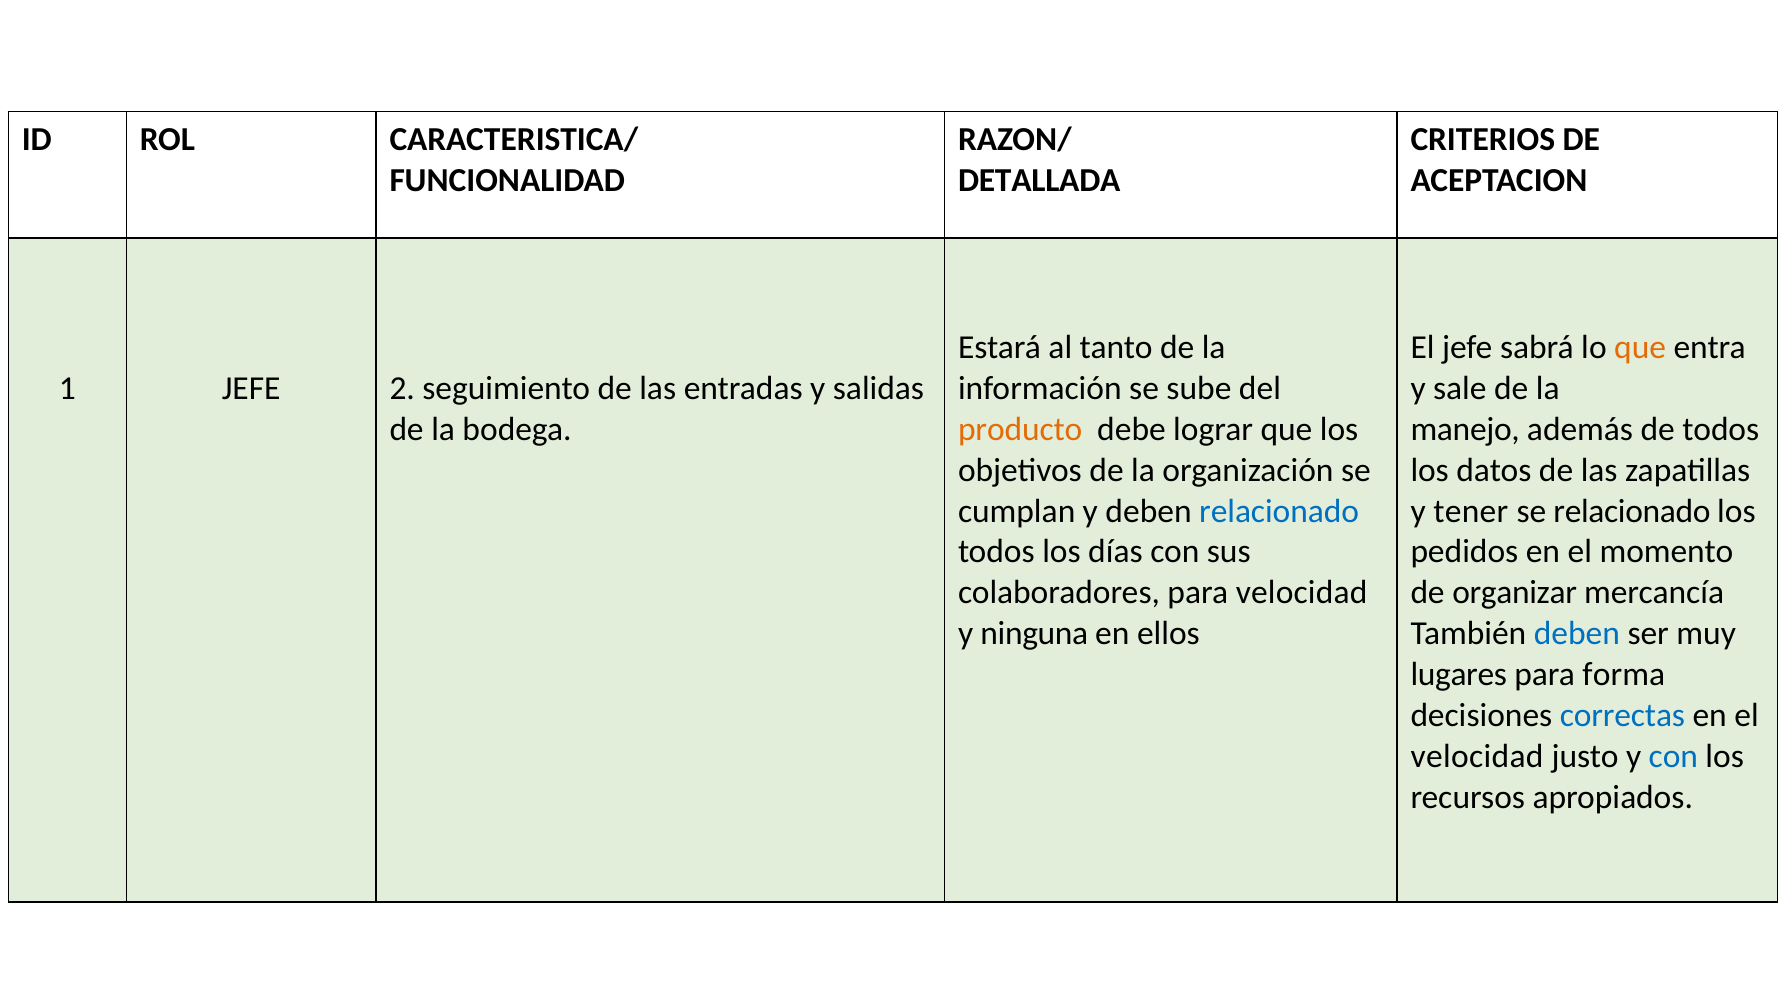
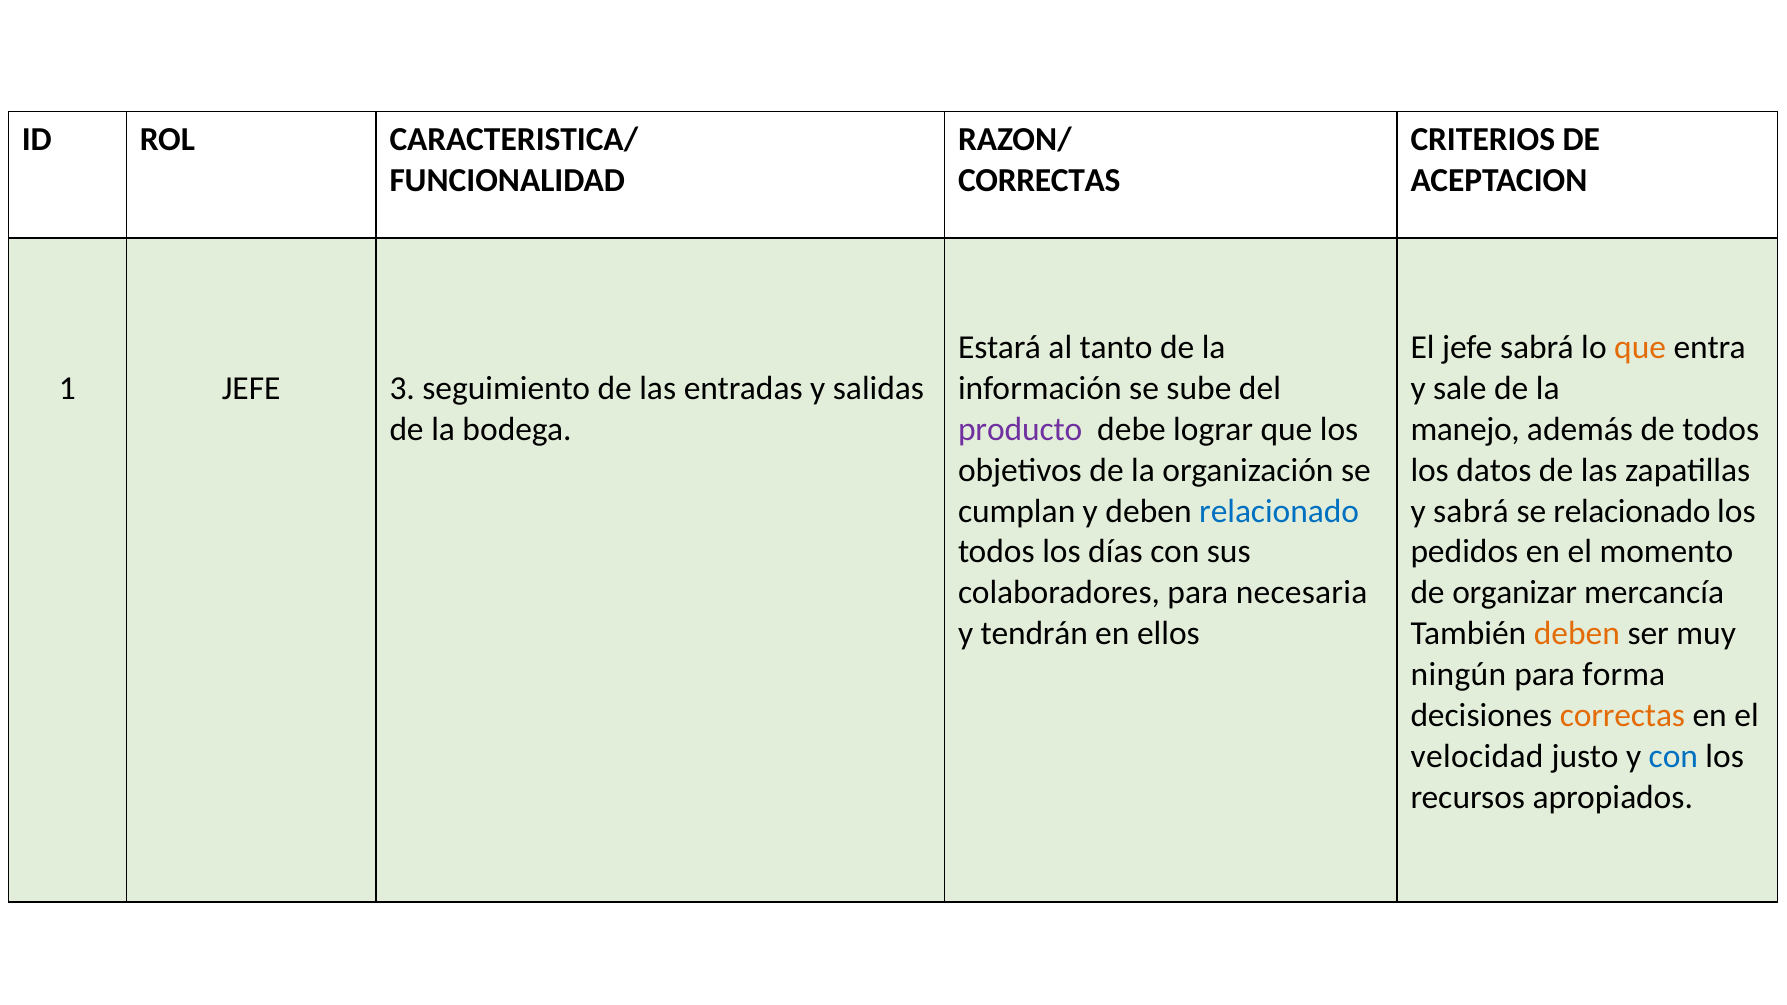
DETALLADA at (1039, 180): DETALLADA -> CORRECTAS
2: 2 -> 3
producto colour: orange -> purple
y tener: tener -> sabrá
para velocidad: velocidad -> necesaria
ninguna: ninguna -> tendrán
deben at (1577, 634) colour: blue -> orange
lugares: lugares -> ningún
correctas at (1622, 716) colour: blue -> orange
